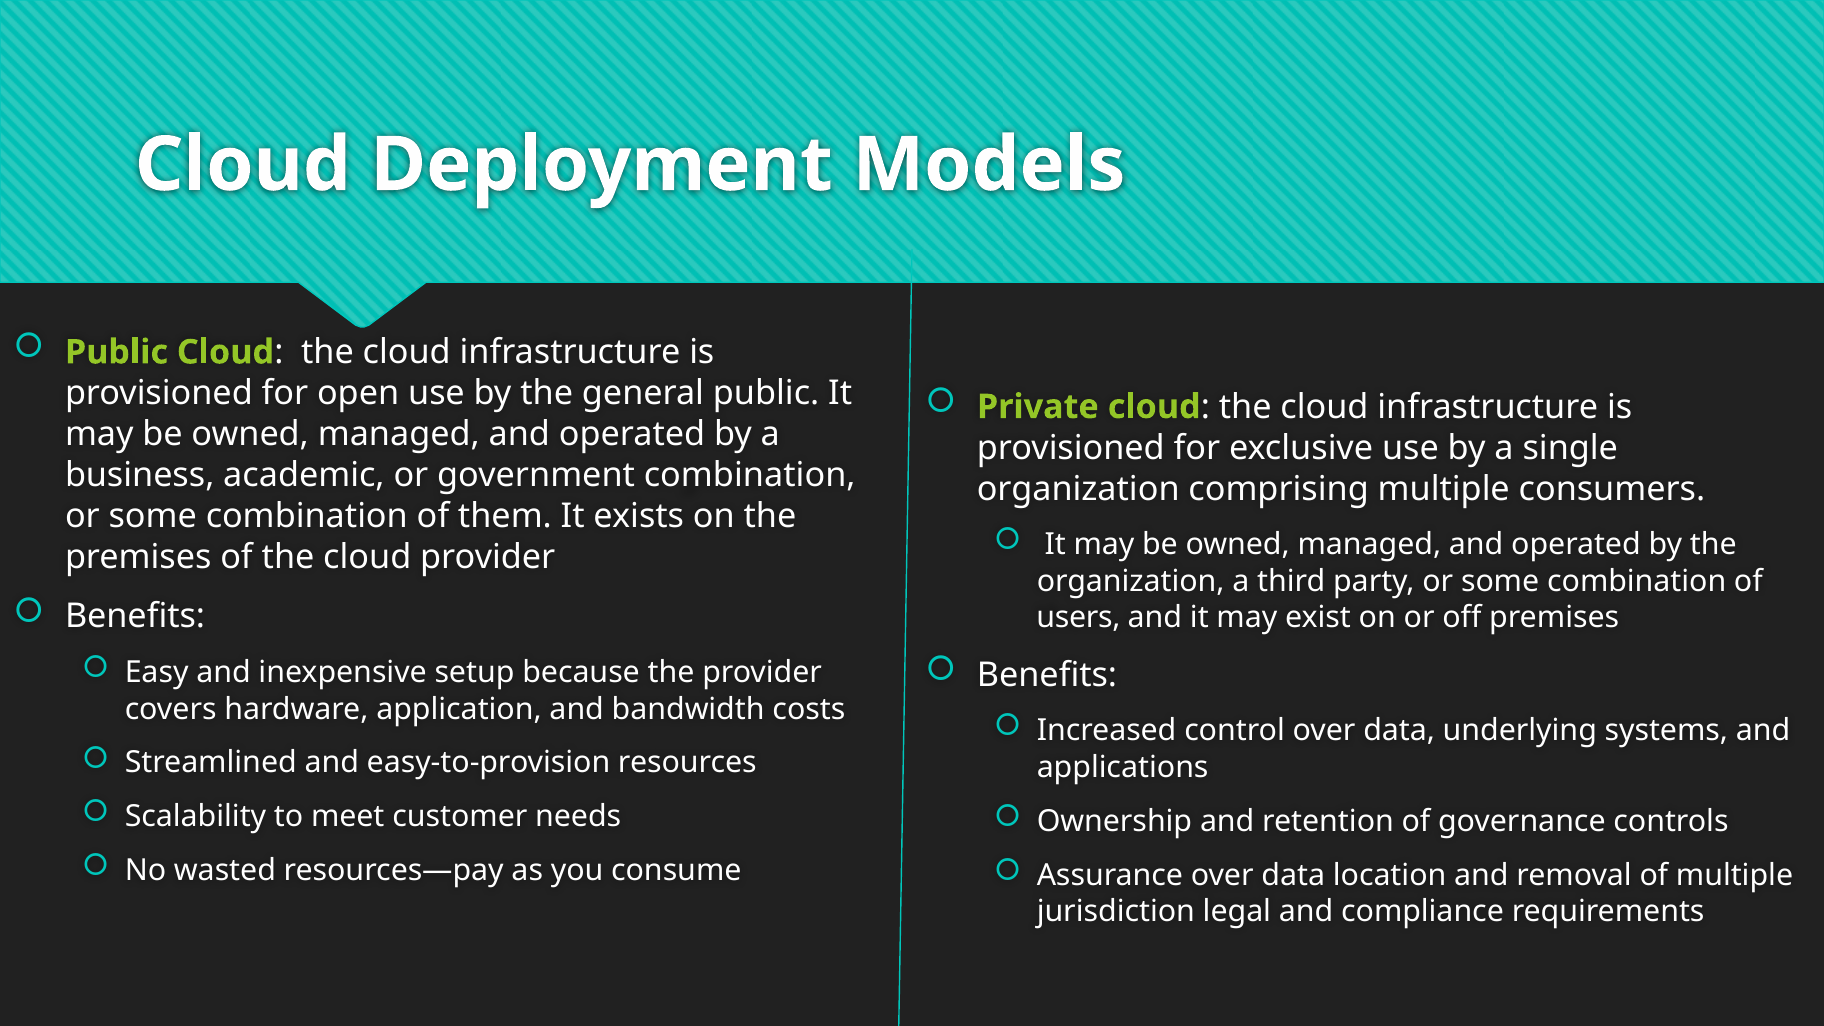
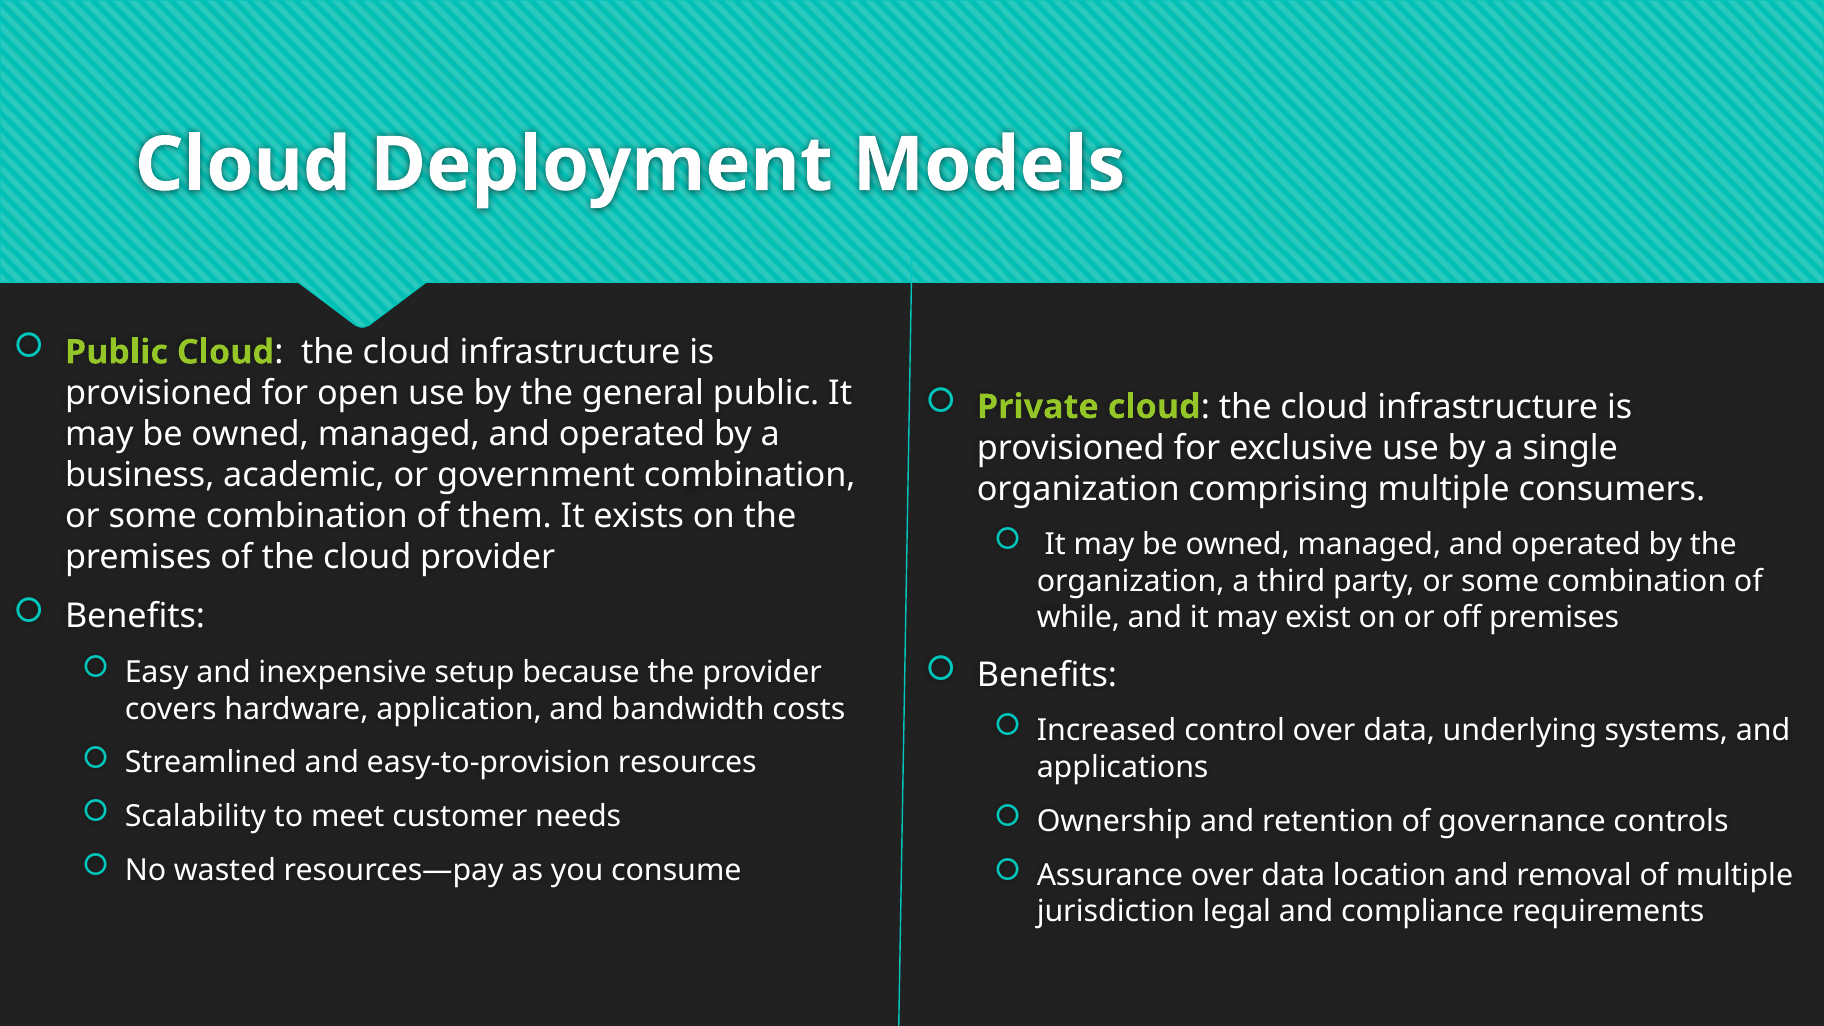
users: users -> while
